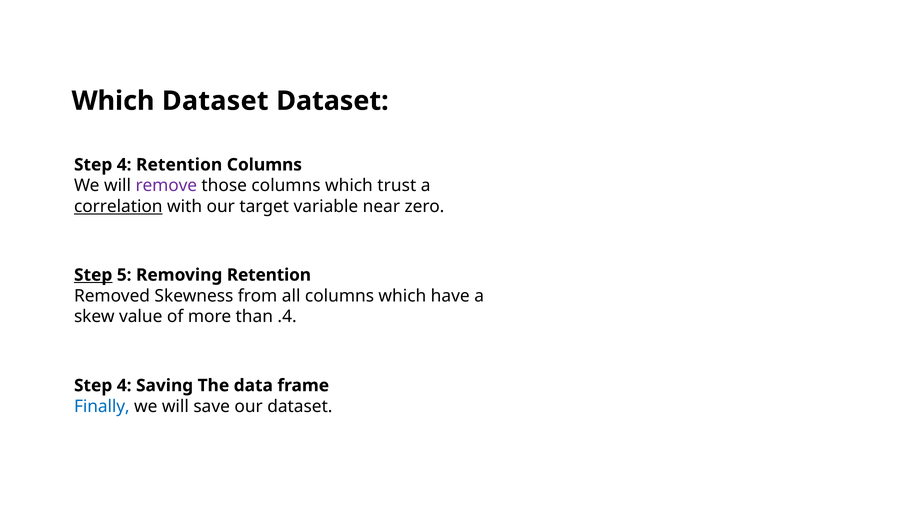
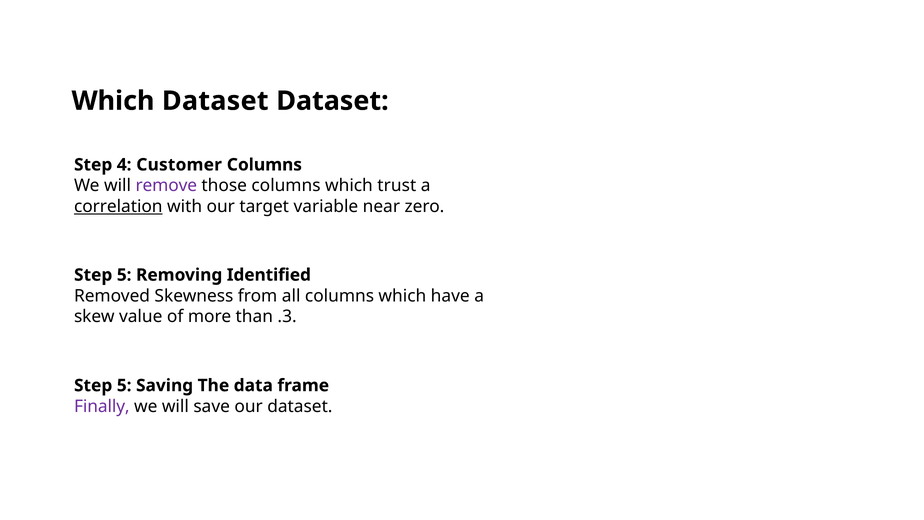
4 Retention: Retention -> Customer
Step at (93, 275) underline: present -> none
Removing Retention: Retention -> Identified
.4: .4 -> .3
4 at (124, 385): 4 -> 5
Finally colour: blue -> purple
